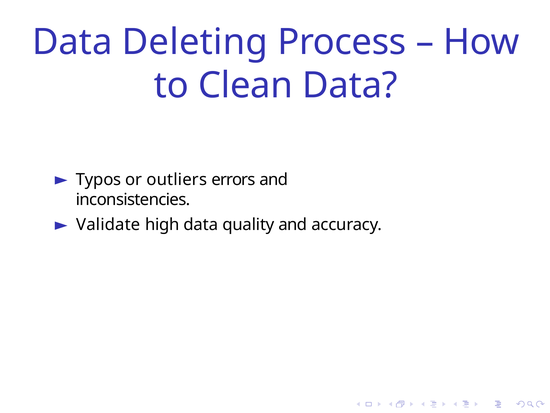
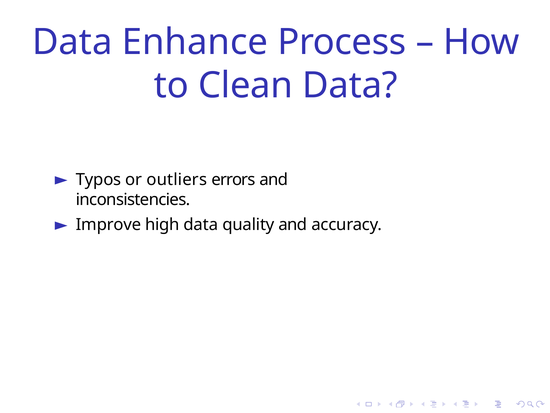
Deleting: Deleting -> Enhance
Validate: Validate -> Improve
